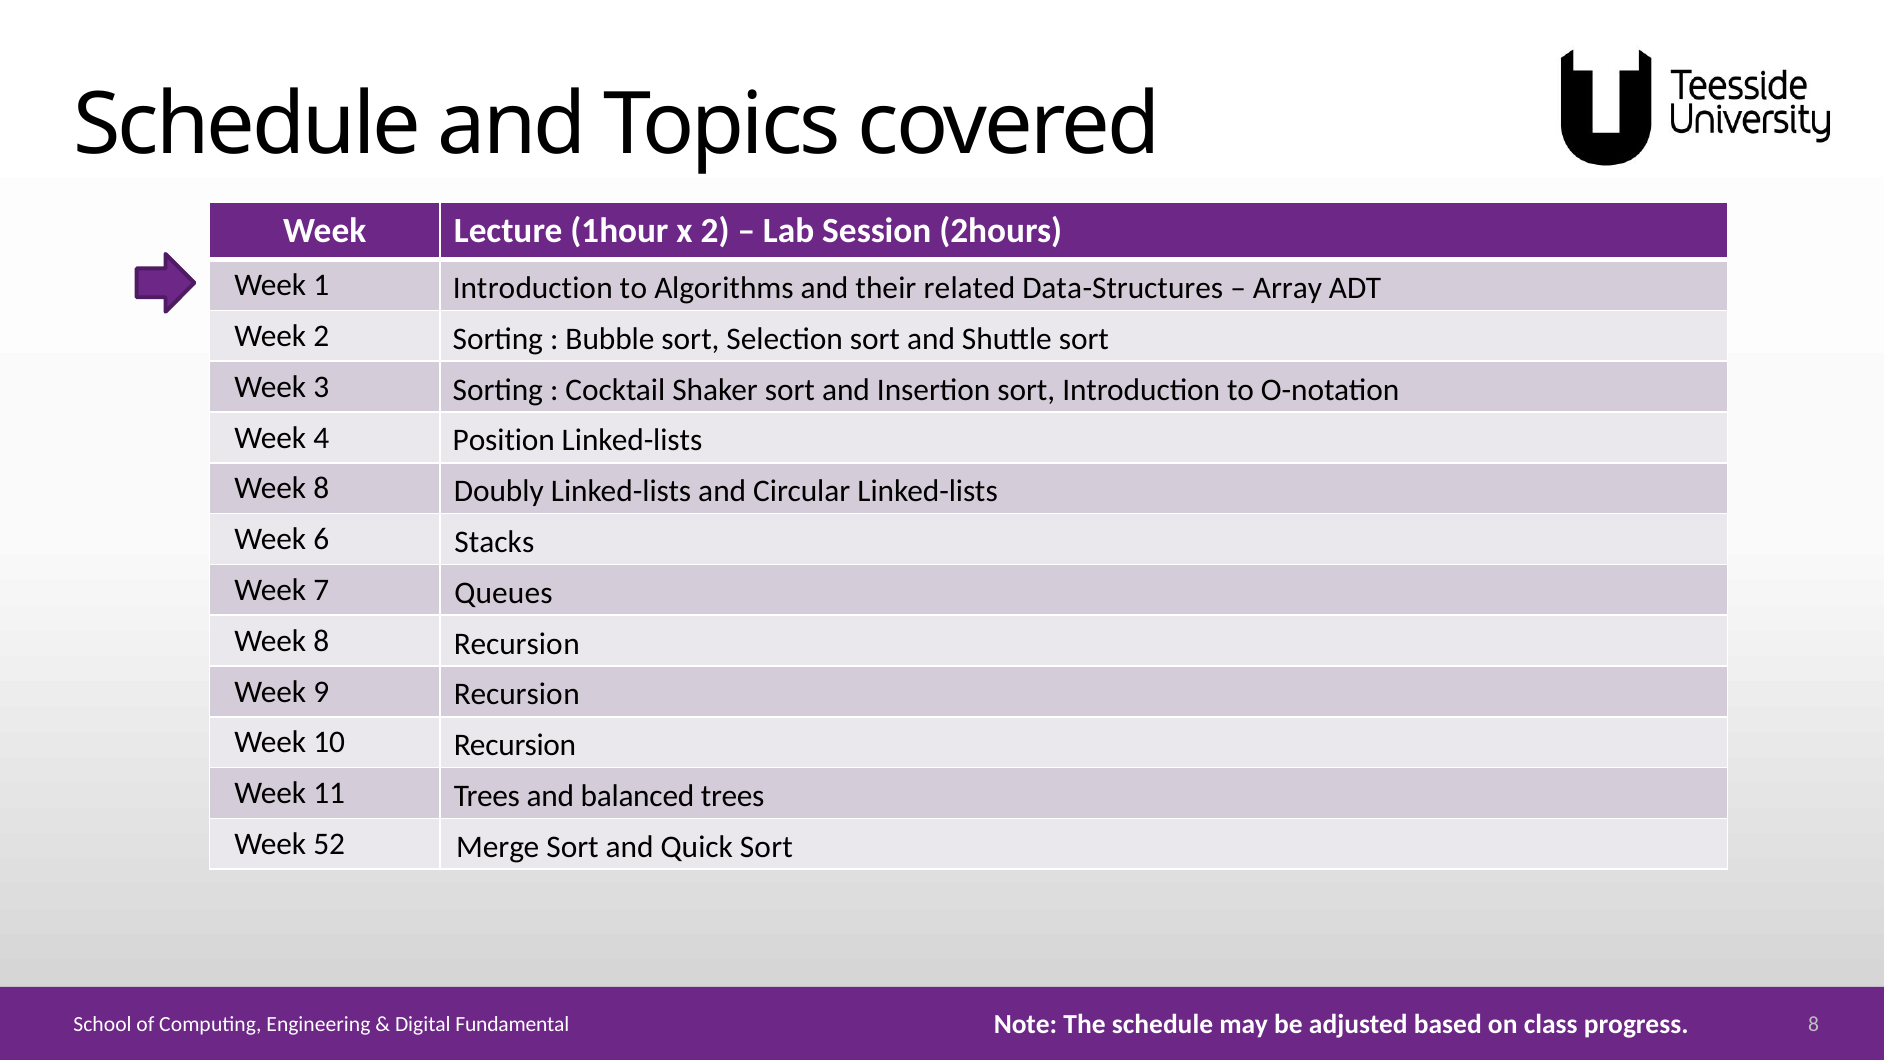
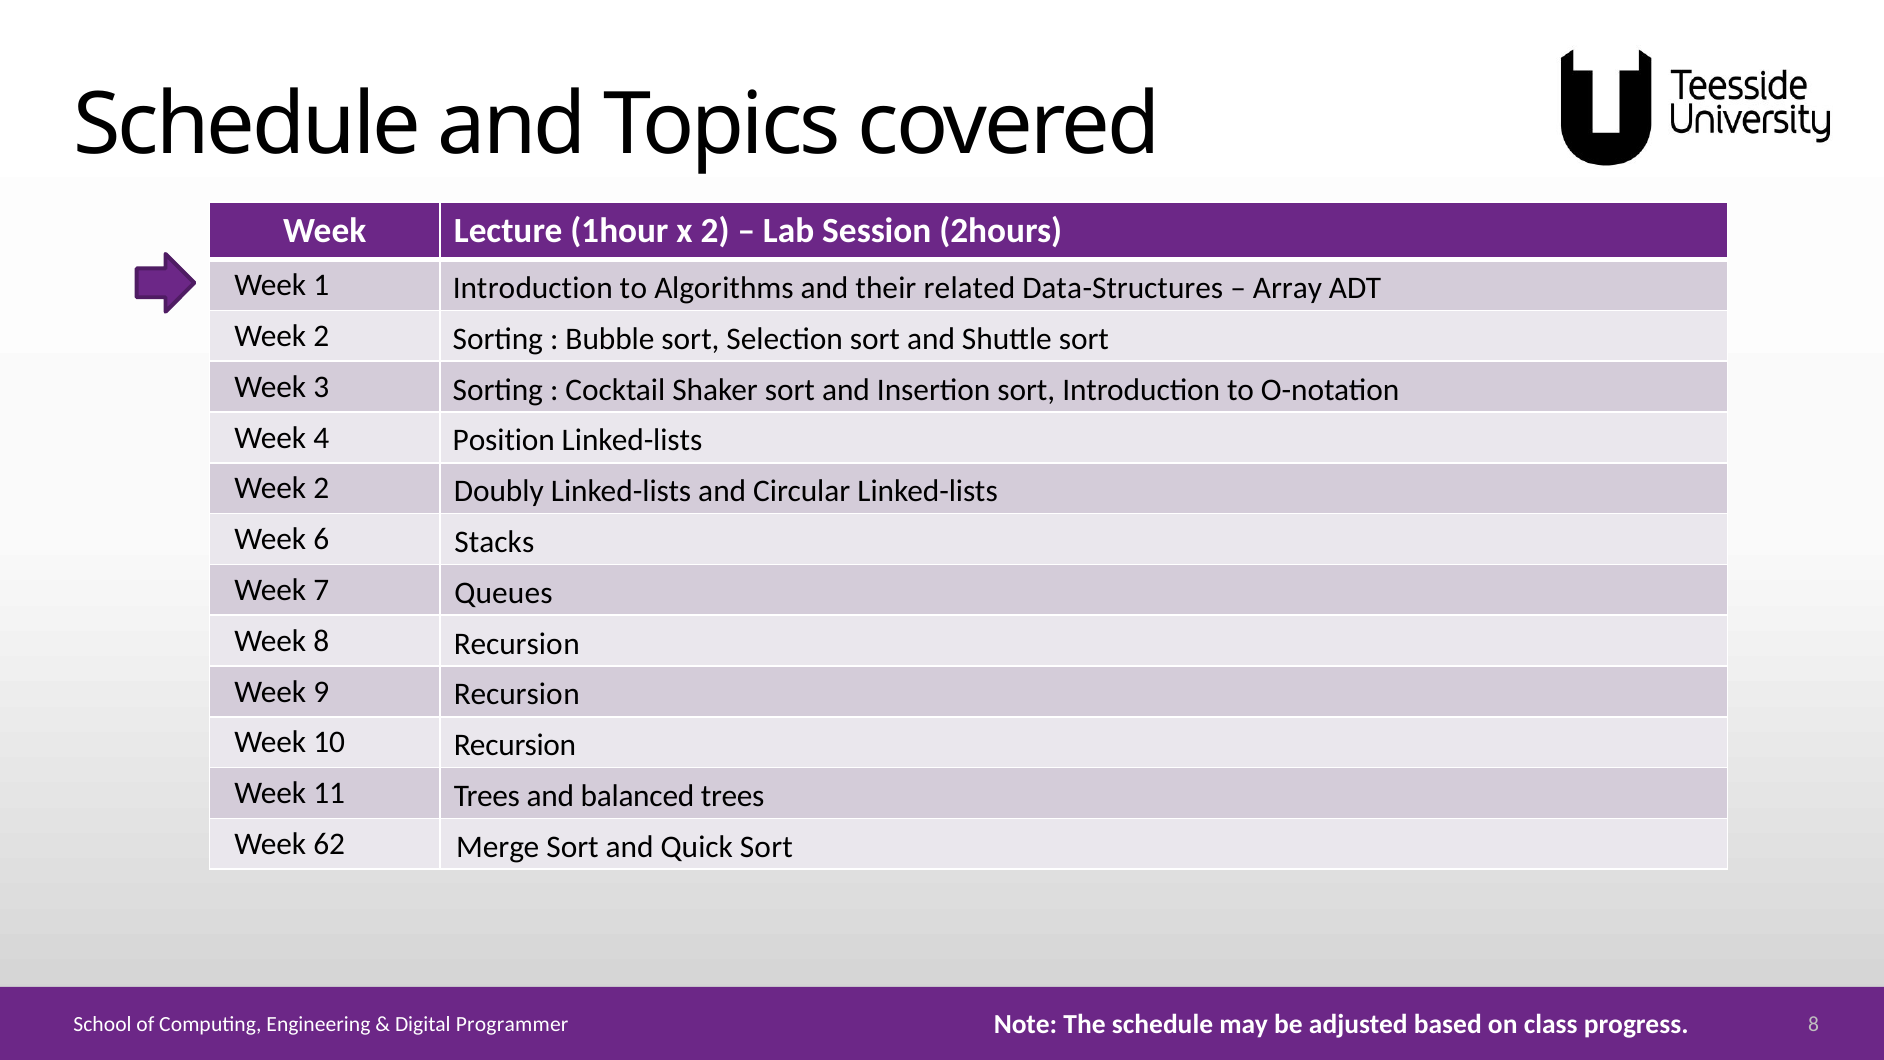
8 at (321, 488): 8 -> 2
52: 52 -> 62
Fundamental: Fundamental -> Programmer
